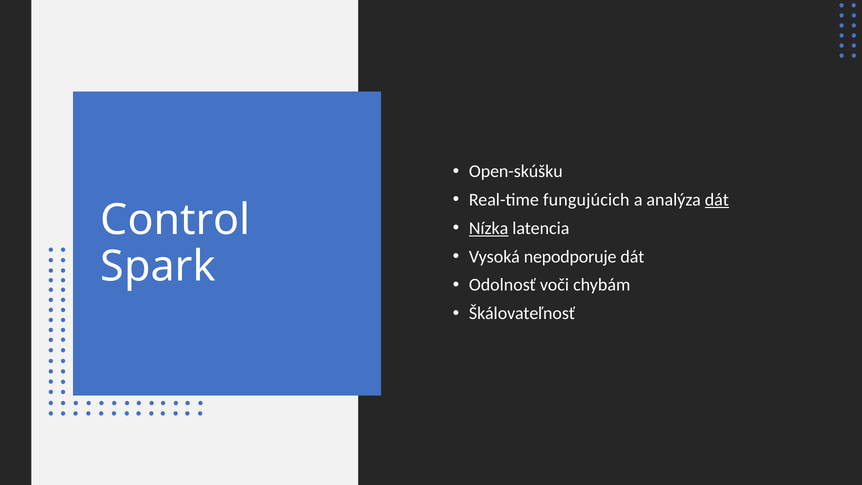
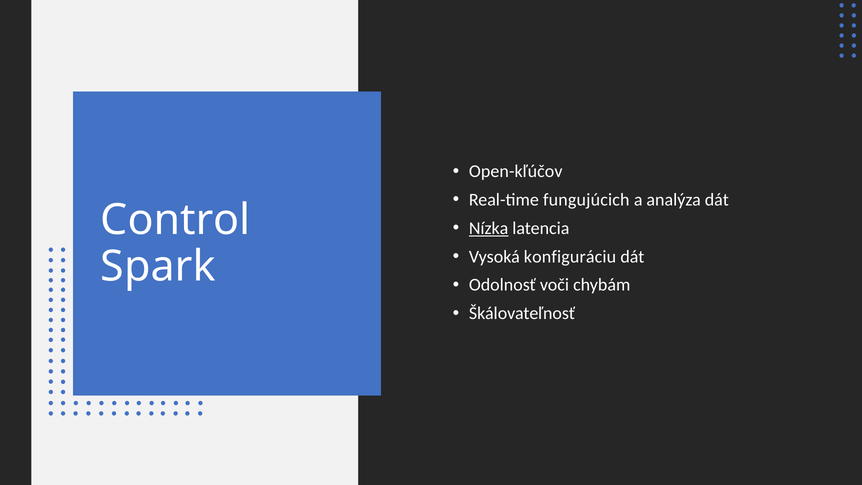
Open-skúšku: Open-skúšku -> Open-kľúčov
dát at (717, 200) underline: present -> none
nepodporuje: nepodporuje -> konfiguráciu
